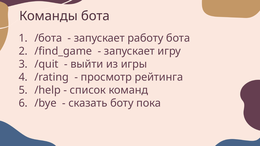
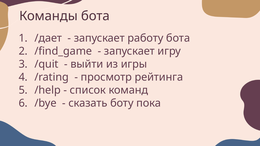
/бота: /бота -> /дает
